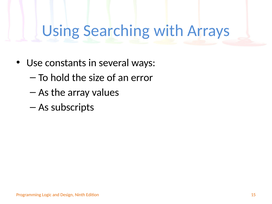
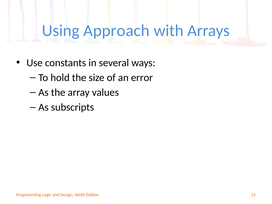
Searching: Searching -> Approach
